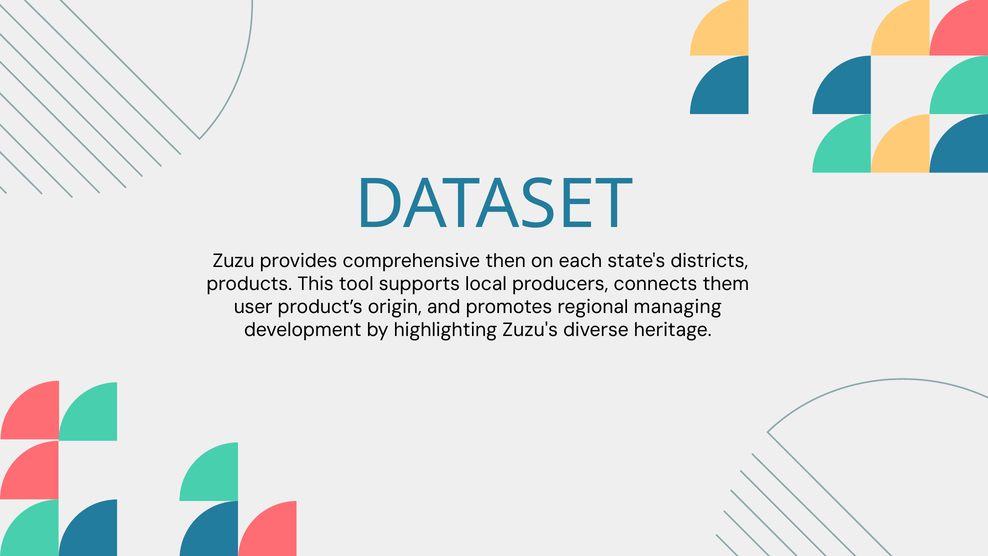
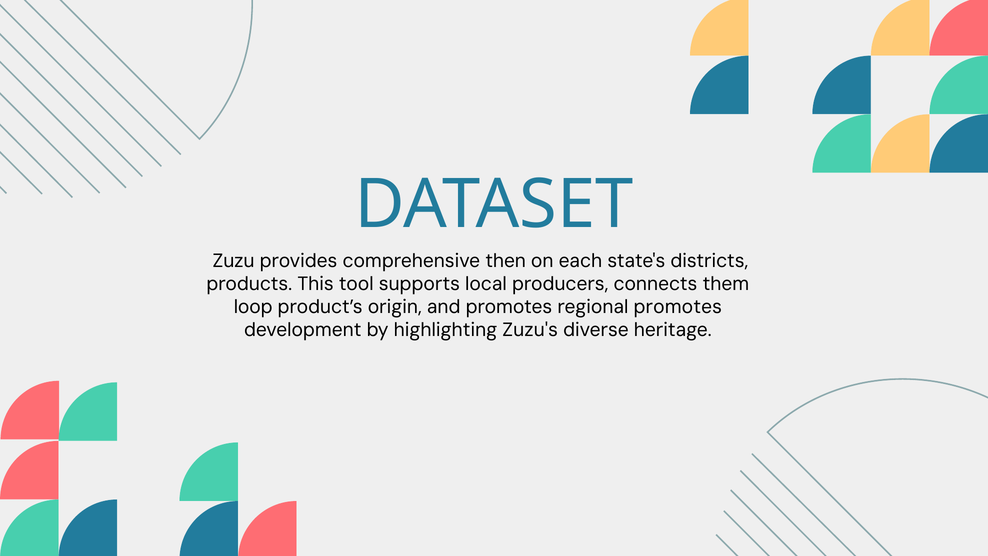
user: user -> loop
regional managing: managing -> promotes
